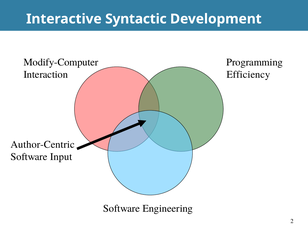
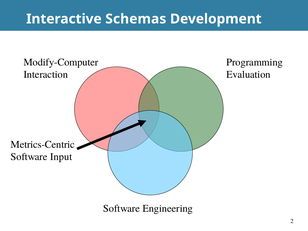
Syntactic: Syntactic -> Schemas
Efficiency: Efficiency -> Evaluation
Author-Centric: Author-Centric -> Metrics-Centric
